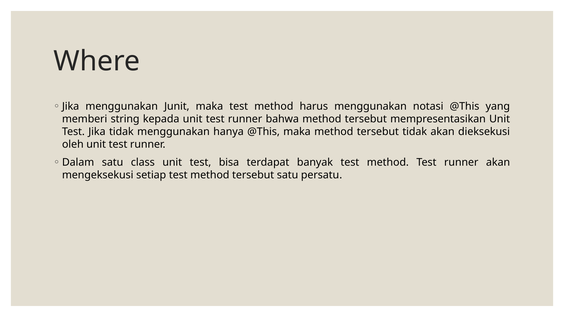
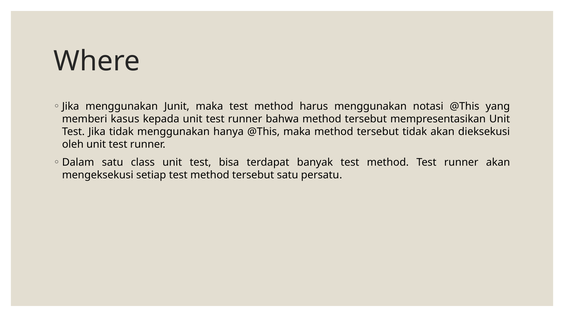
string: string -> kasus
